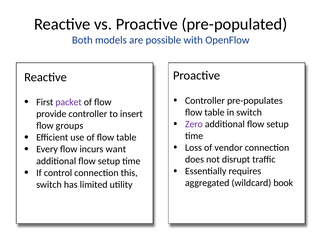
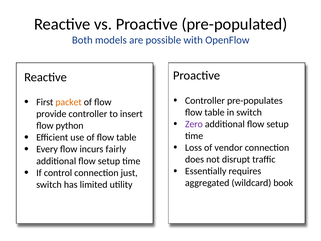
packet colour: purple -> orange
groups: groups -> python
want: want -> fairly
this: this -> just
